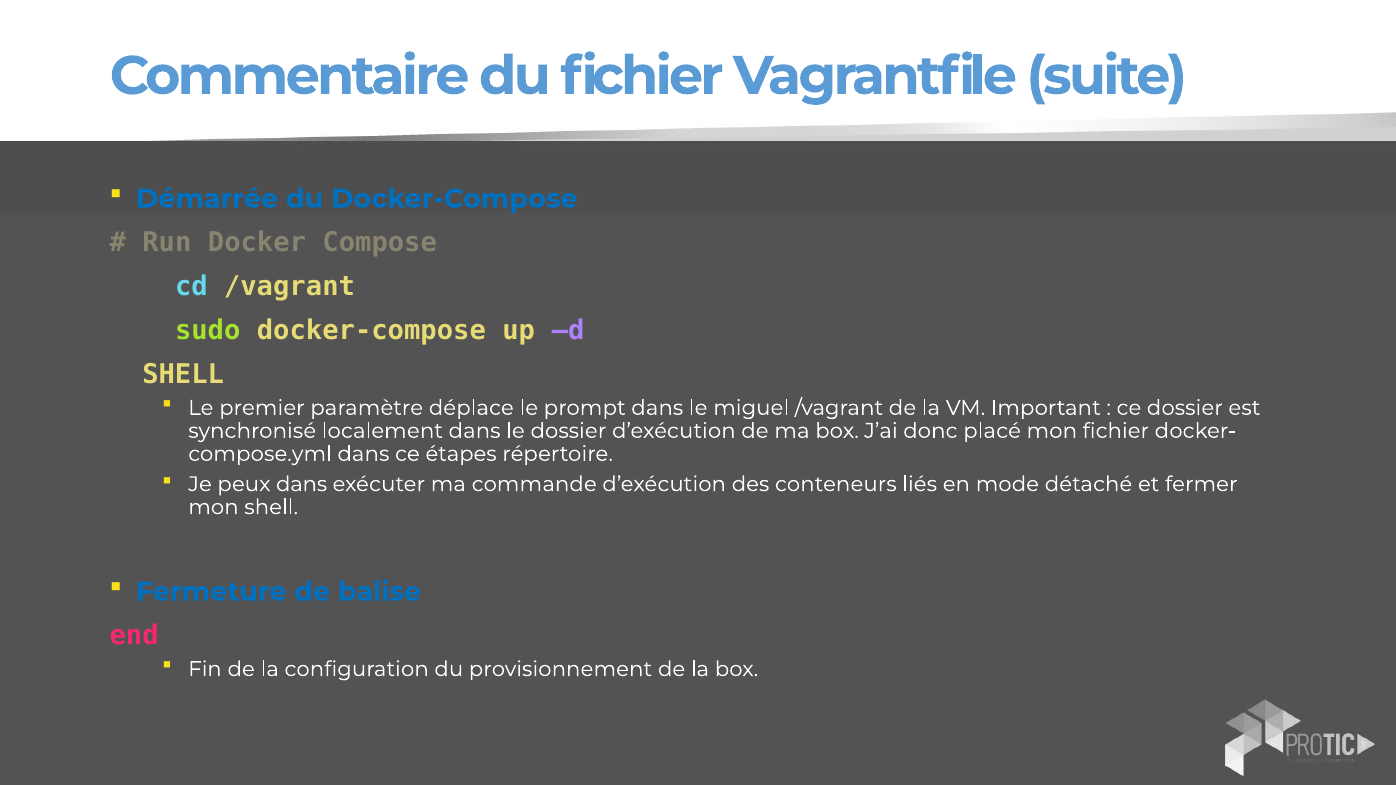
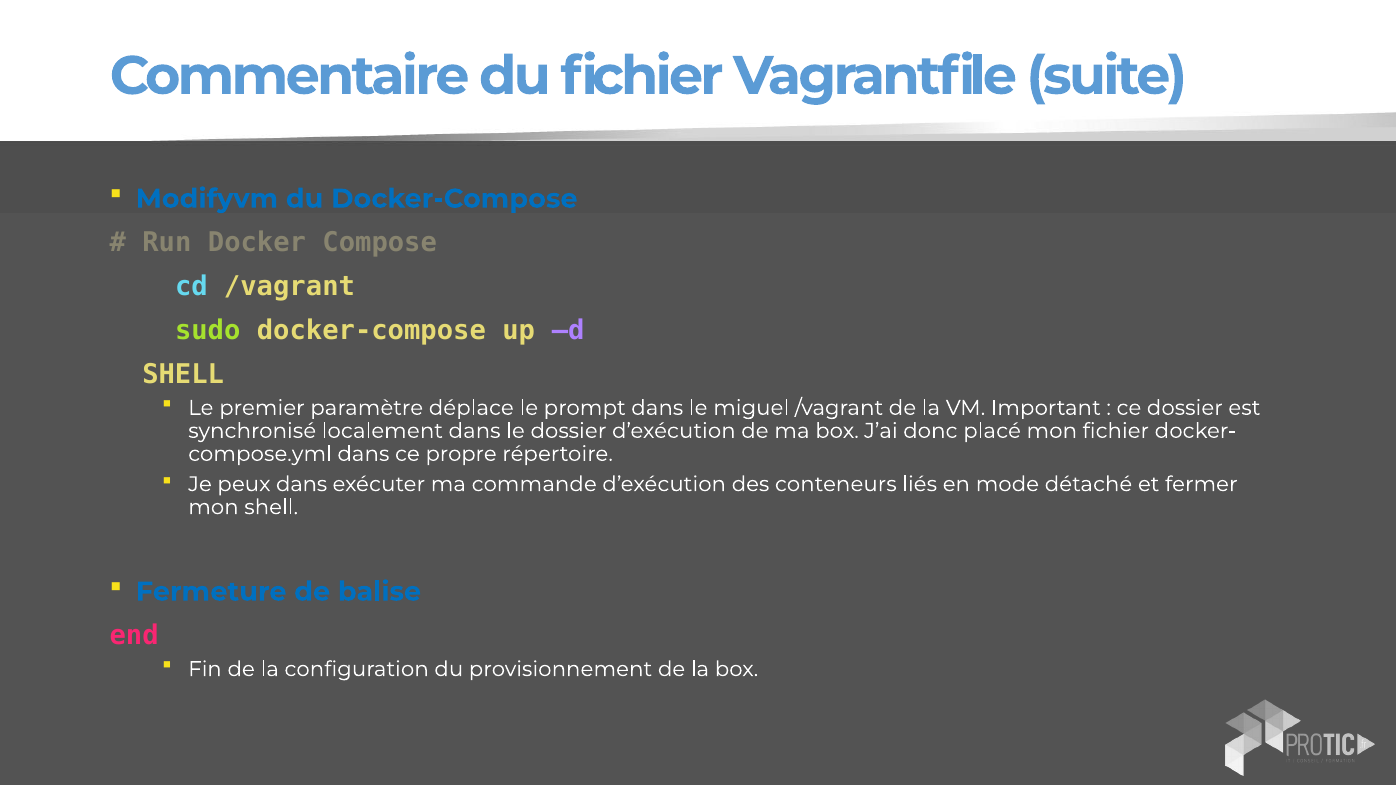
Démarrée: Démarrée -> Modifyvm
étapes: étapes -> propre
